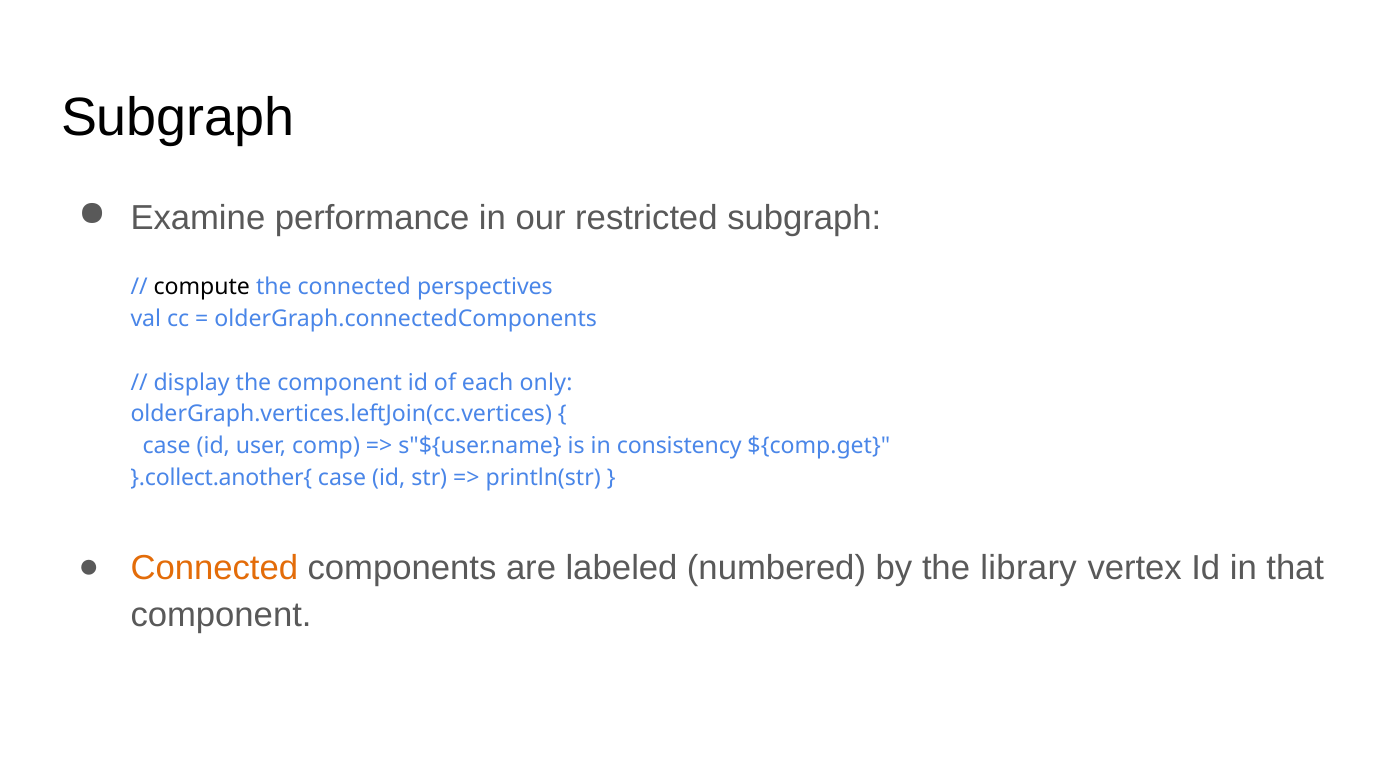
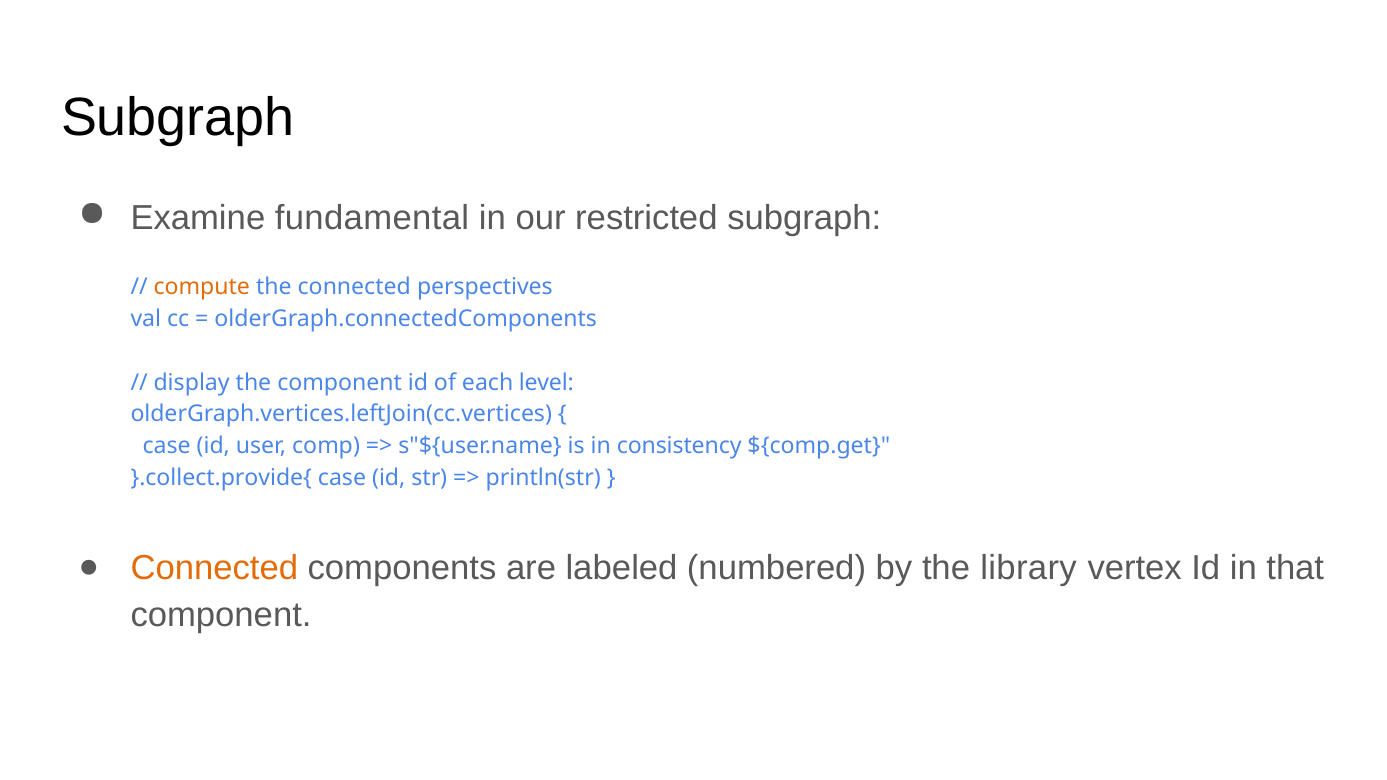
performance: performance -> fundamental
compute colour: black -> orange
only: only -> level
}.collect.another{: }.collect.another{ -> }.collect.provide{
